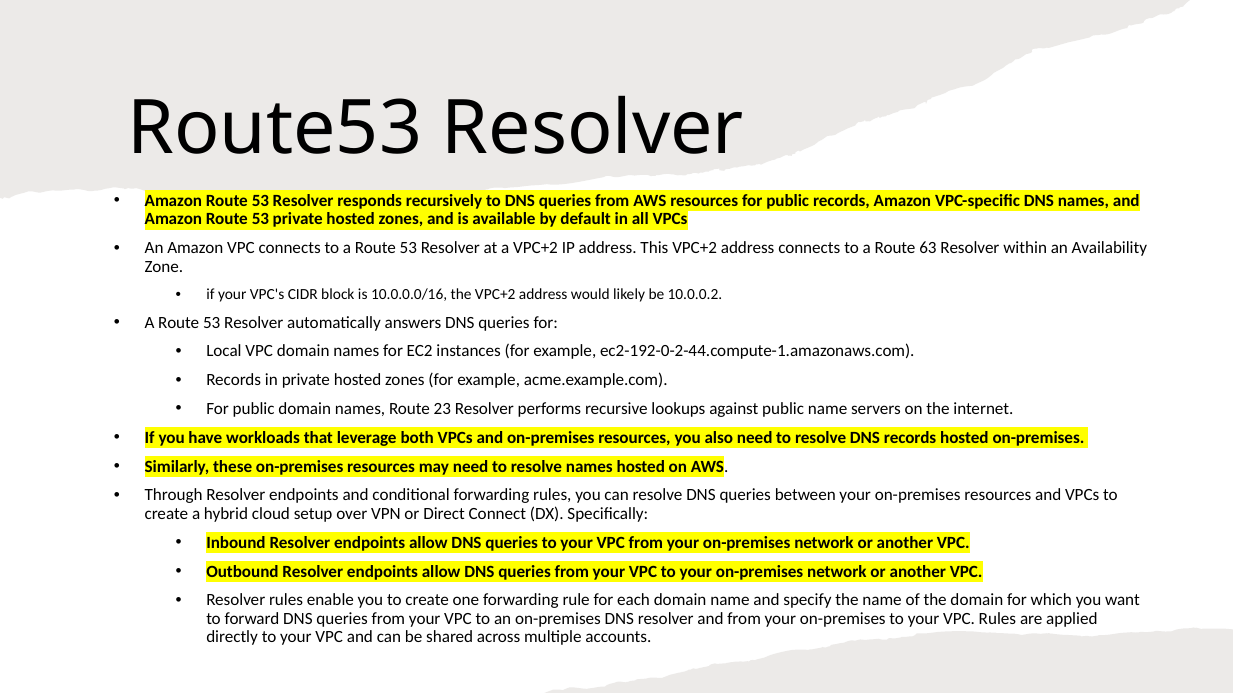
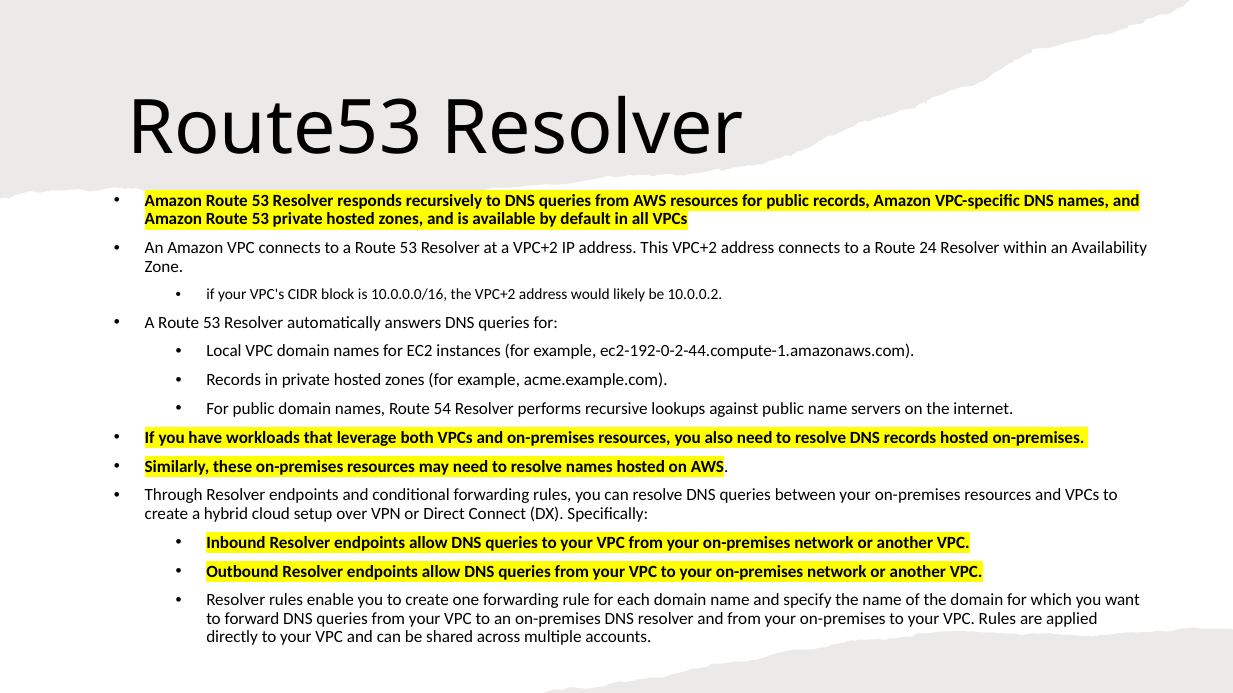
63: 63 -> 24
23: 23 -> 54
